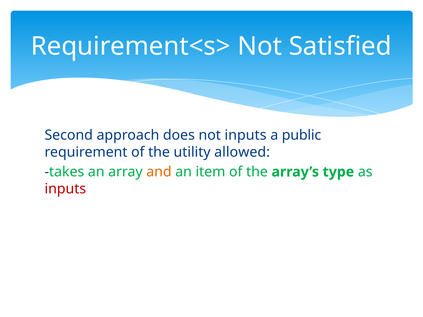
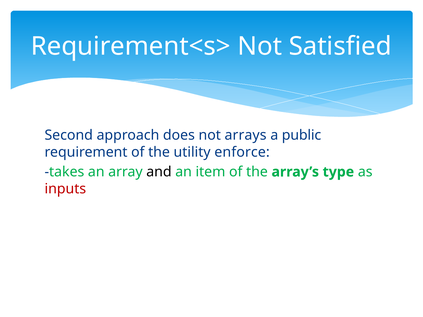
not inputs: inputs -> arrays
allowed: allowed -> enforce
and colour: orange -> black
